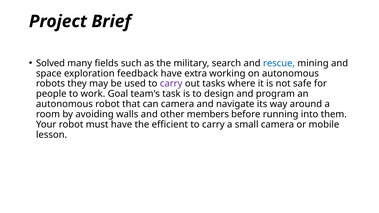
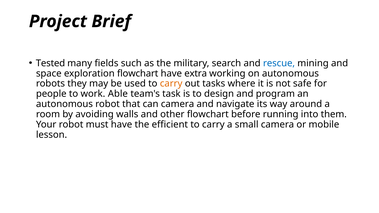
Solved: Solved -> Tested
exploration feedback: feedback -> flowchart
carry at (171, 84) colour: purple -> orange
Goal: Goal -> Able
other members: members -> flowchart
